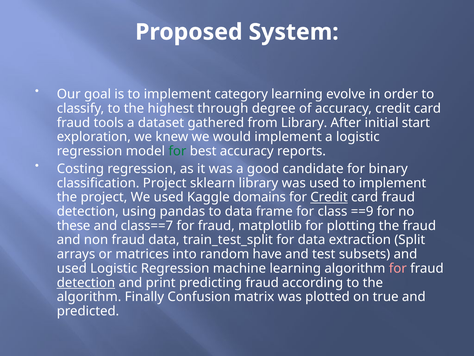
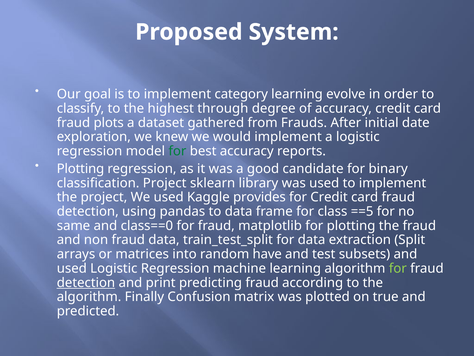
tools: tools -> plots
from Library: Library -> Frauds
start: start -> date
Costing at (80, 169): Costing -> Plotting
domains: domains -> provides
Credit at (329, 197) underline: present -> none
==9: ==9 -> ==5
these: these -> same
class==7: class==7 -> class==0
for at (398, 268) colour: pink -> light green
